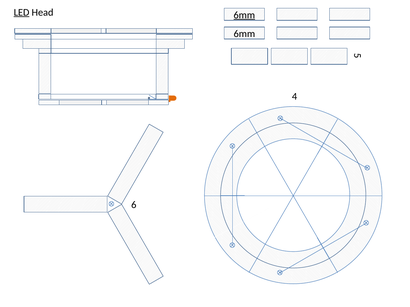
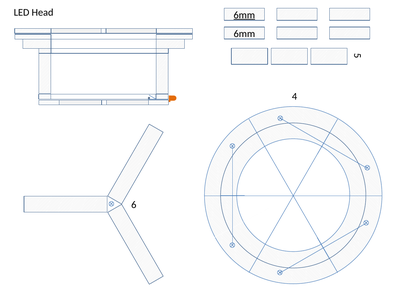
LED underline: present -> none
